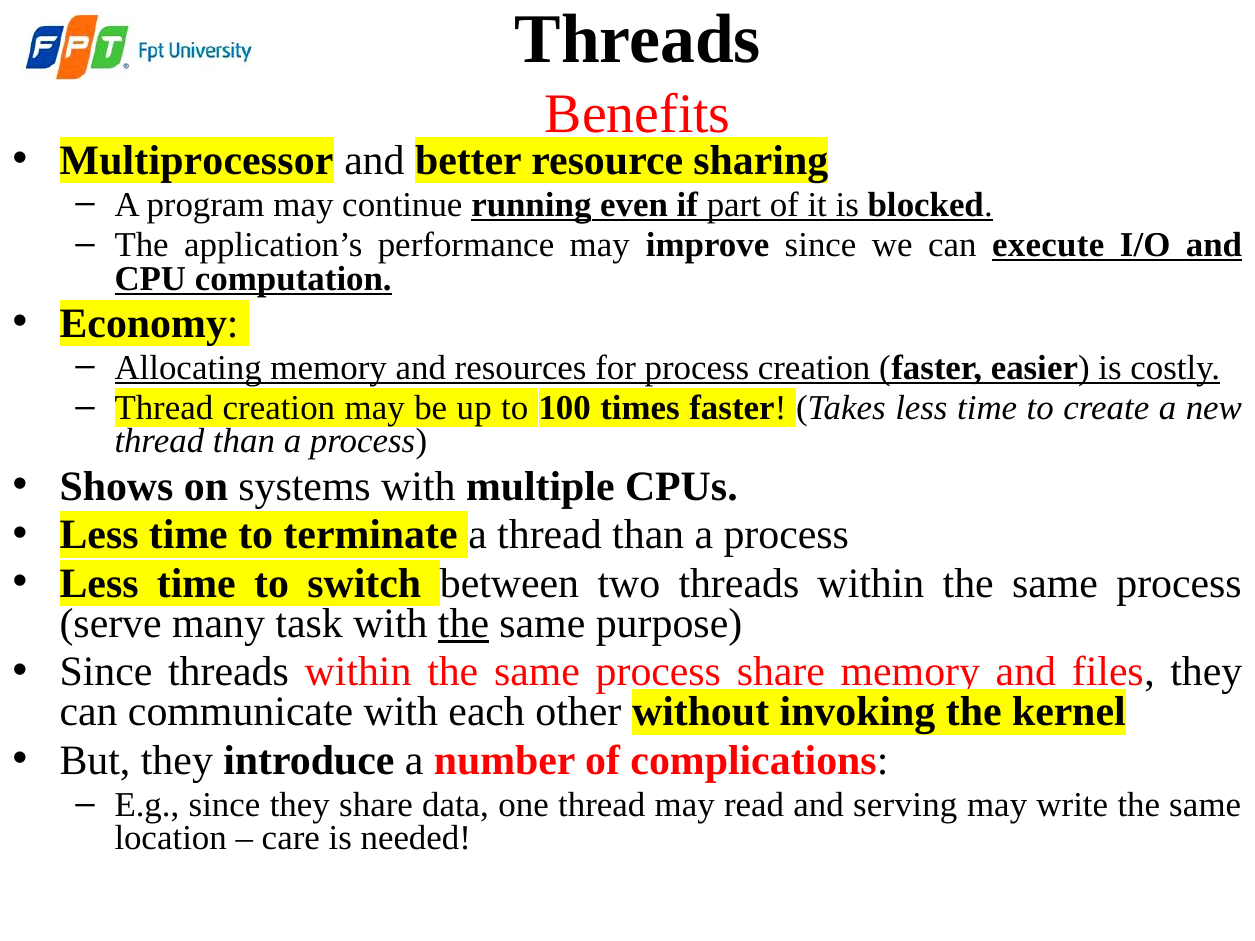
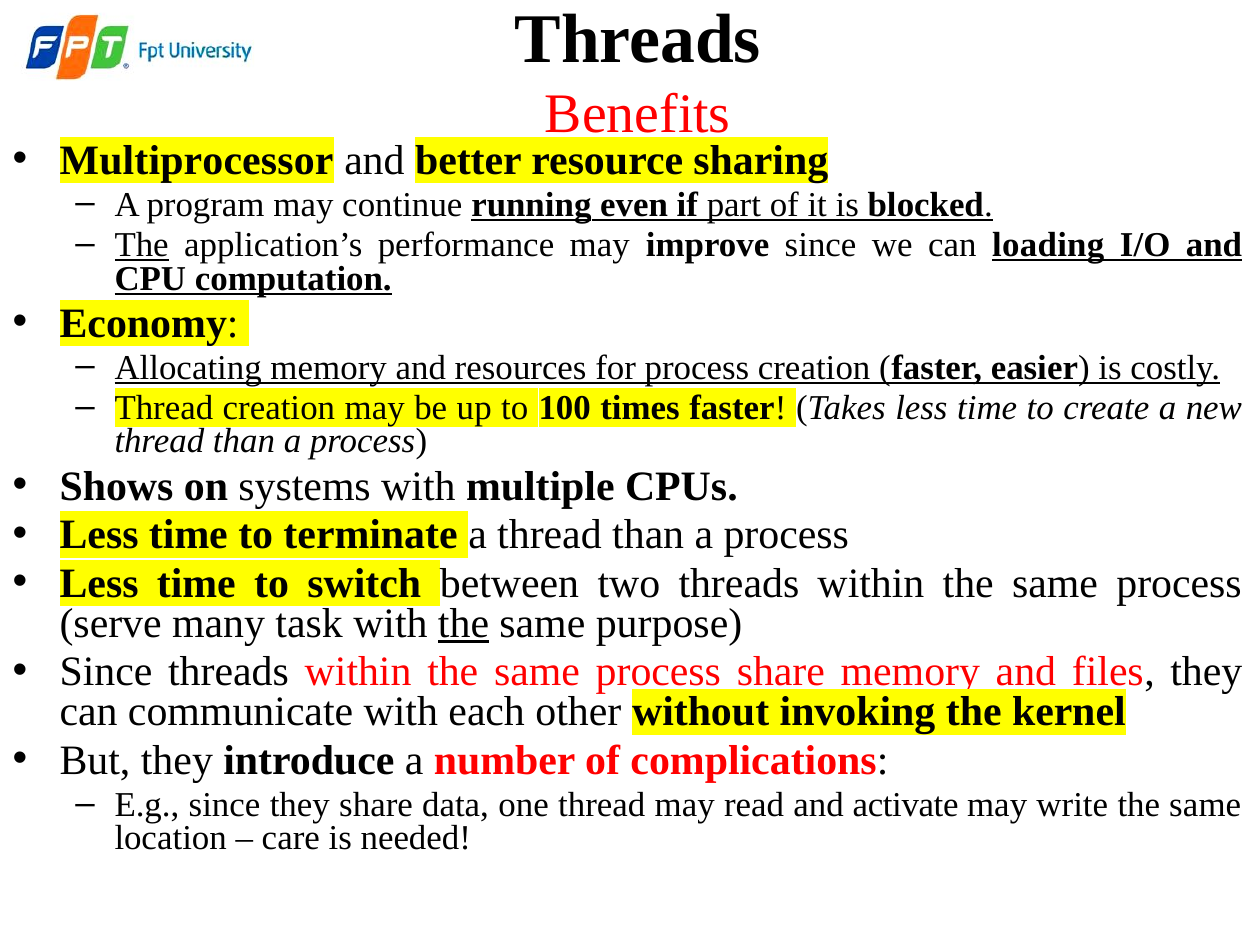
The at (142, 245) underline: none -> present
execute: execute -> loading
serving: serving -> activate
